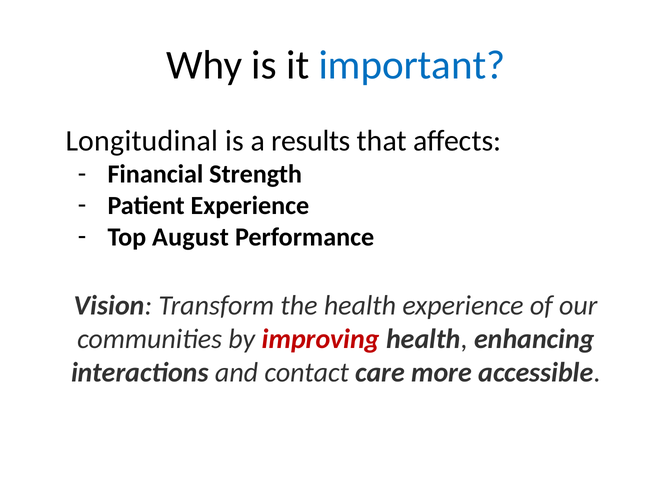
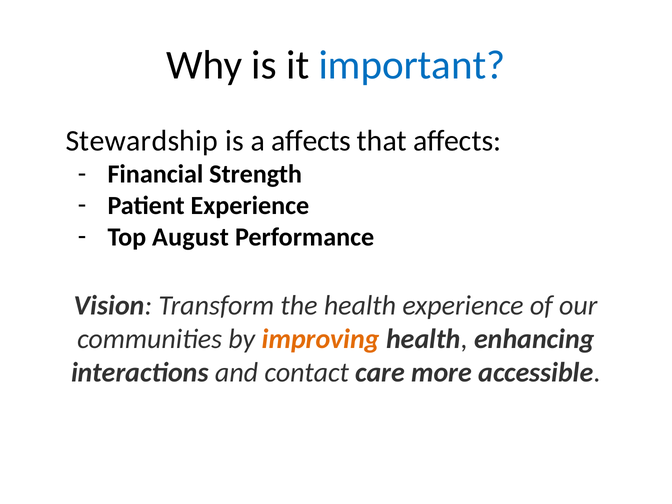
Longitudinal: Longitudinal -> Stewardship
a results: results -> affects
improving colour: red -> orange
